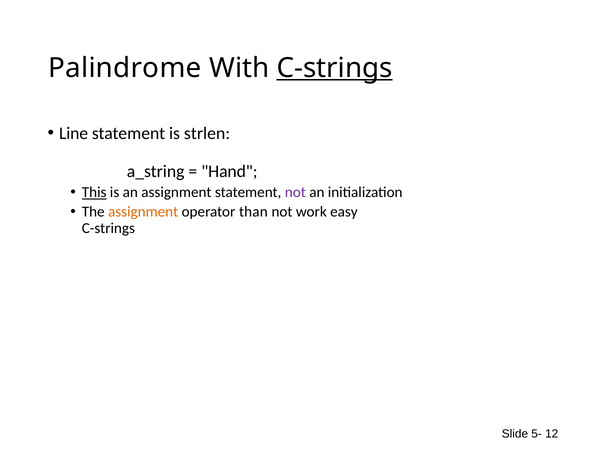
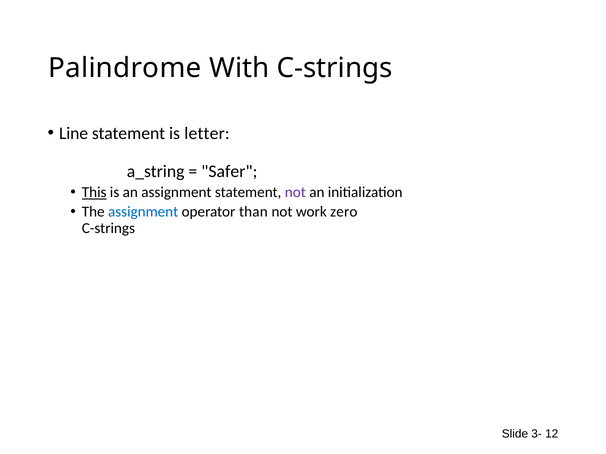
C-strings at (335, 68) underline: present -> none
strlen: strlen -> letter
Hand: Hand -> Safer
assignment at (143, 212) colour: orange -> blue
easy: easy -> zero
5-: 5- -> 3-
